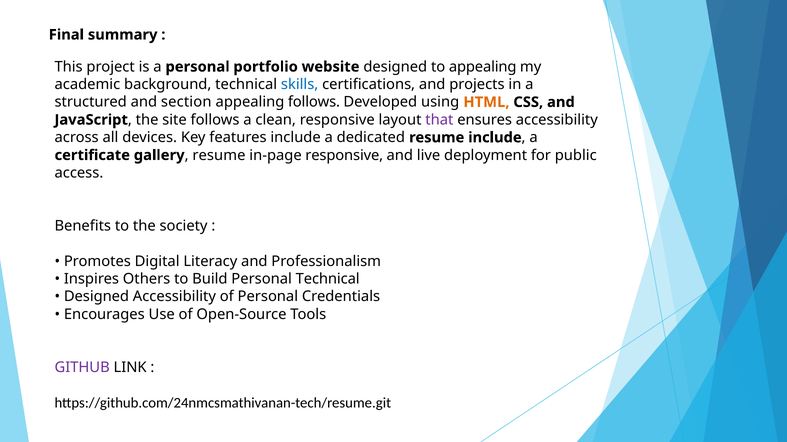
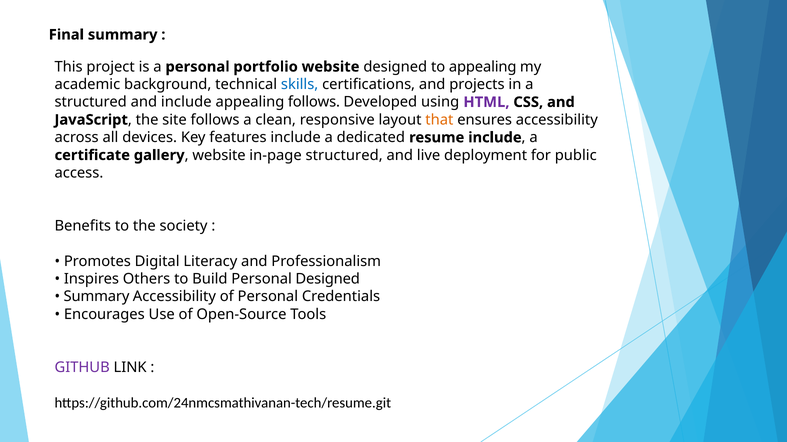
and section: section -> include
HTML colour: orange -> purple
that colour: purple -> orange
resume at (219, 155): resume -> website
in-page responsive: responsive -> structured
Personal Technical: Technical -> Designed
Designed at (96, 297): Designed -> Summary
